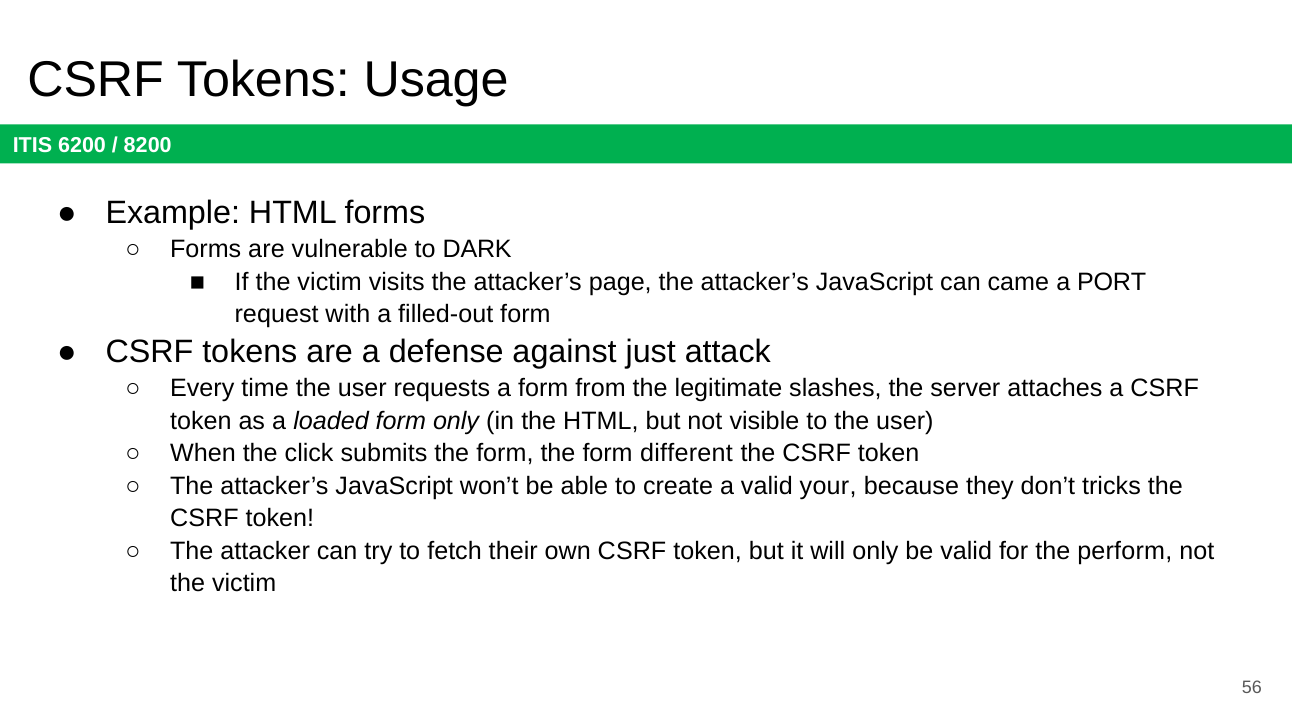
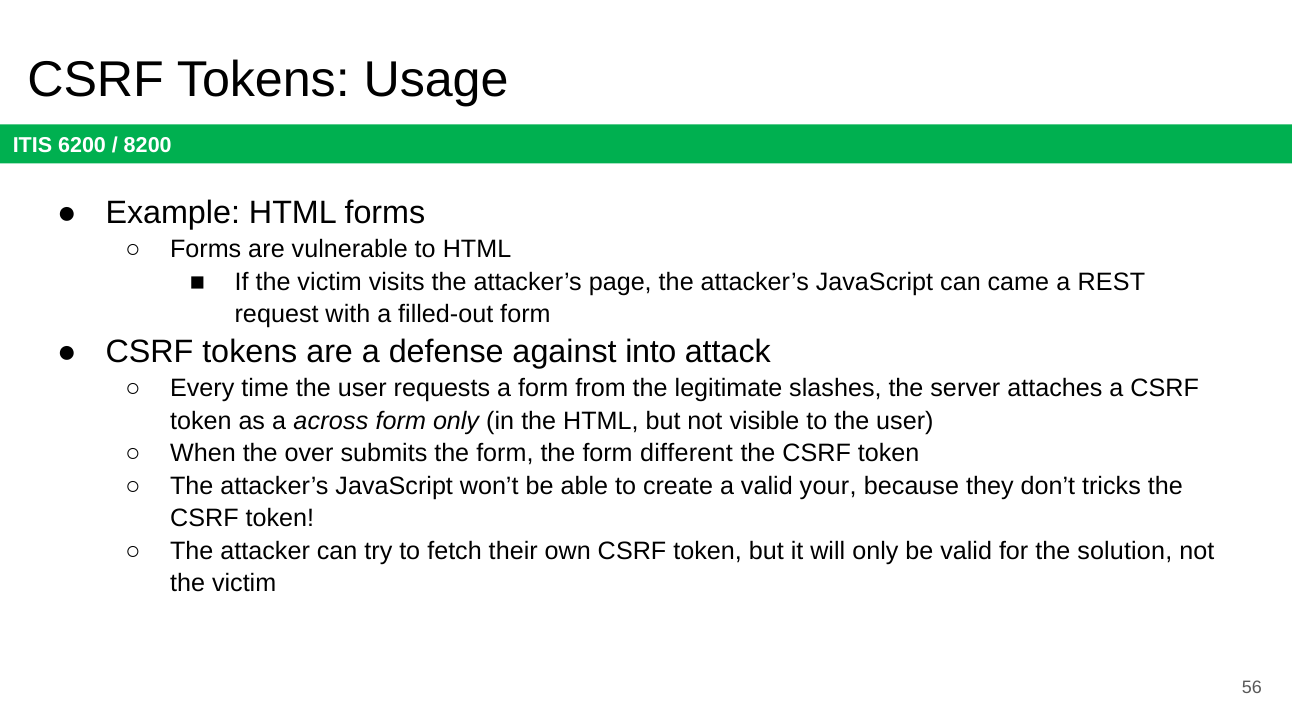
to DARK: DARK -> HTML
PORT: PORT -> REST
just: just -> into
loaded: loaded -> across
click: click -> over
perform: perform -> solution
